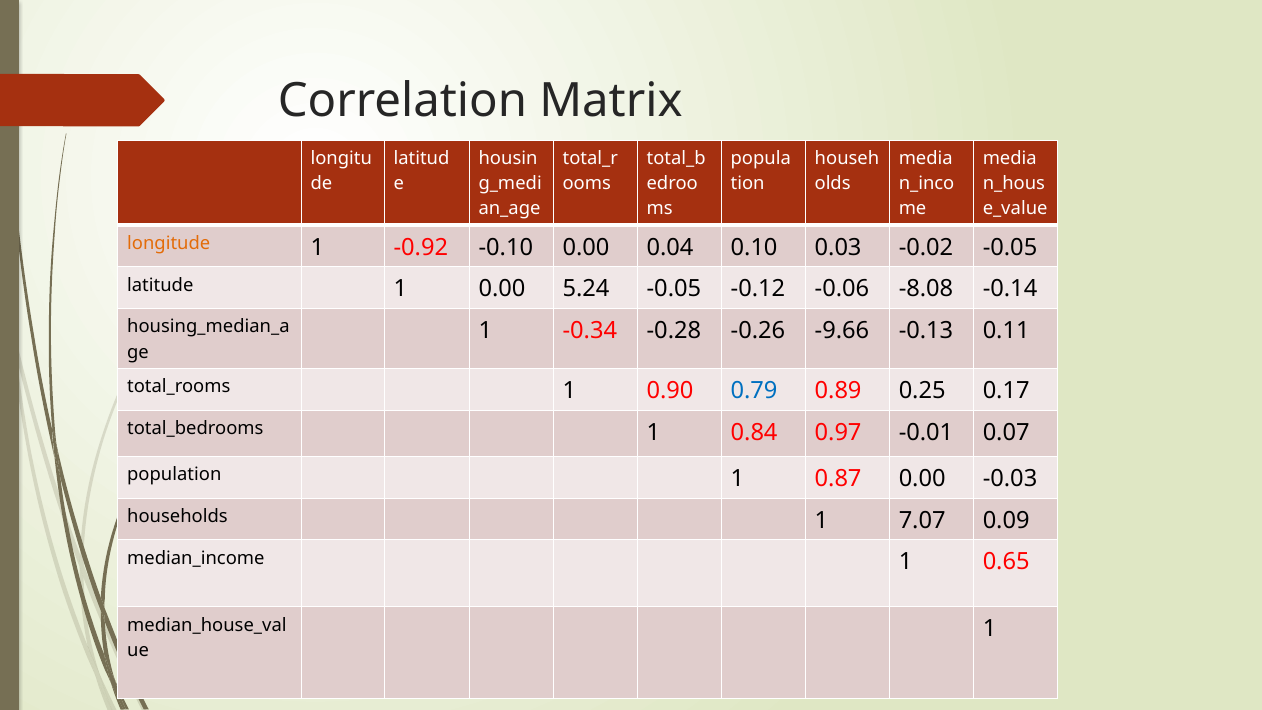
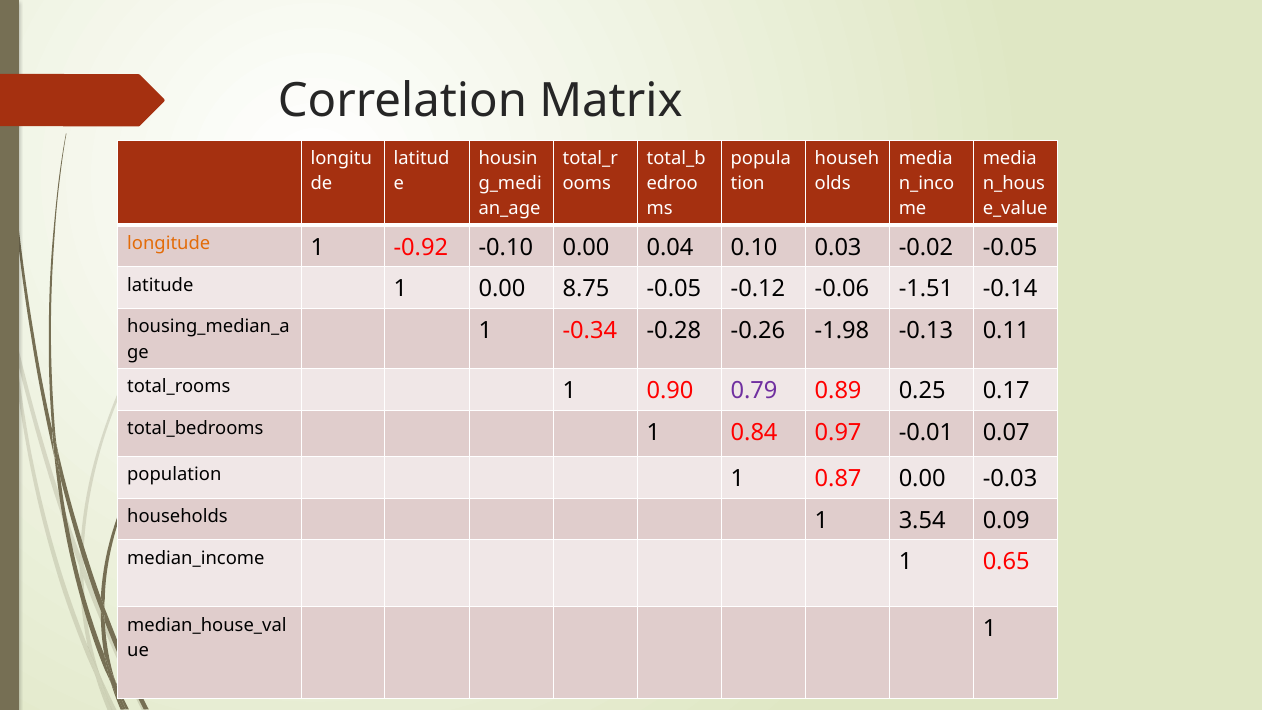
5.24: 5.24 -> 8.75
-8.08: -8.08 -> -1.51
-9.66: -9.66 -> -1.98
0.79 colour: blue -> purple
7.07: 7.07 -> 3.54
